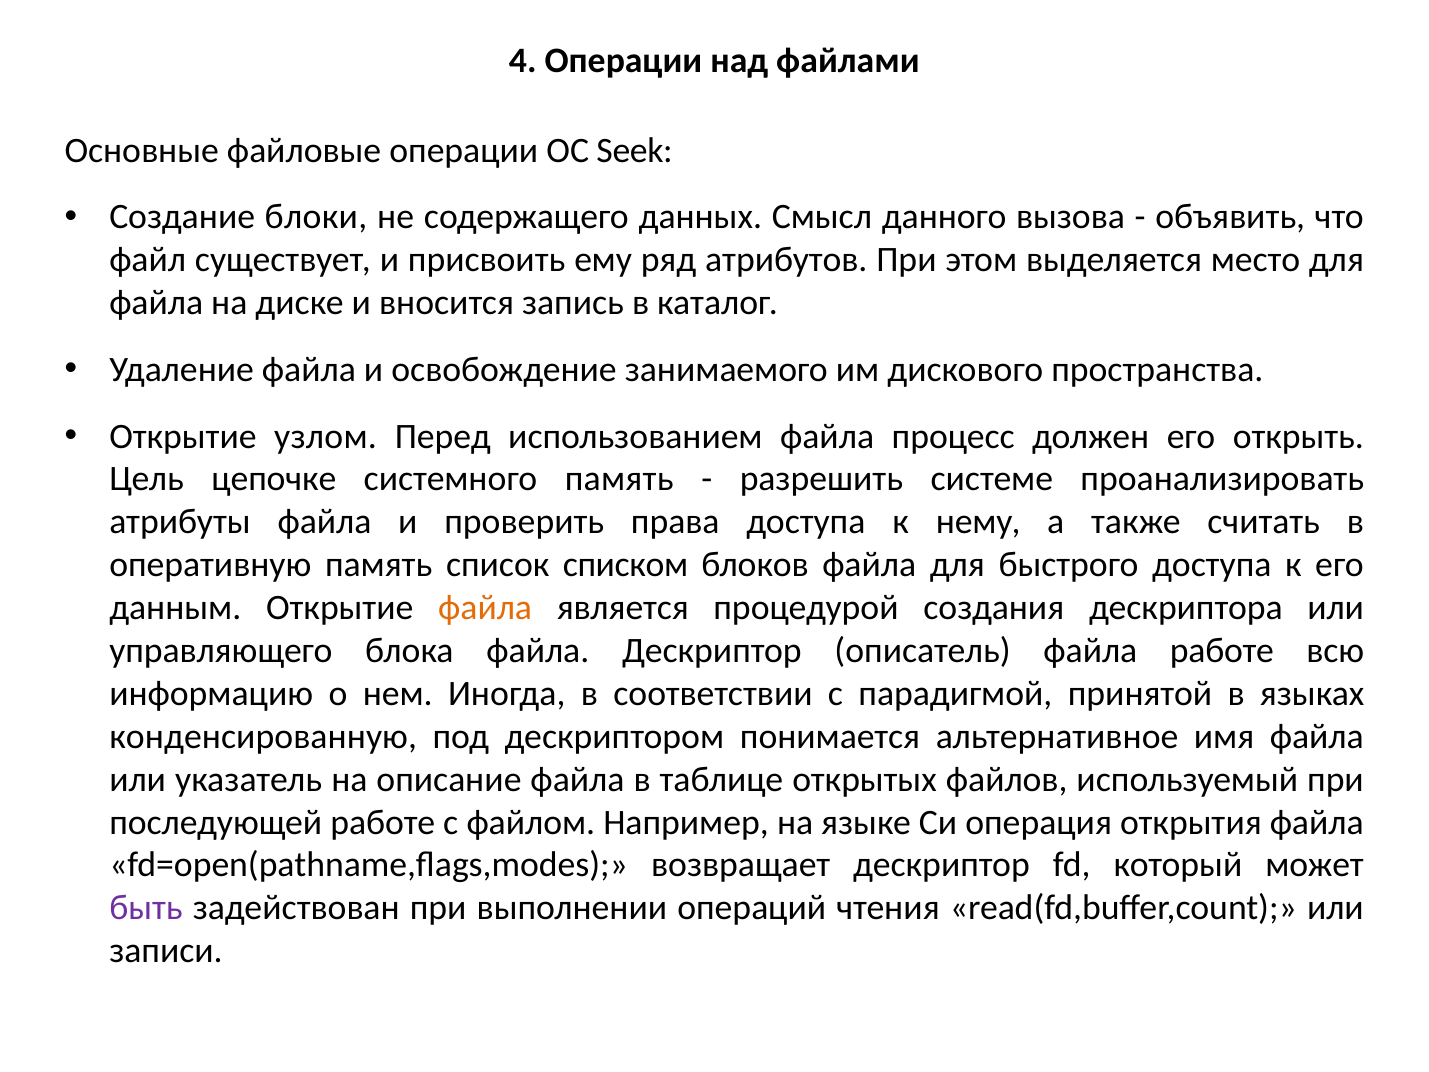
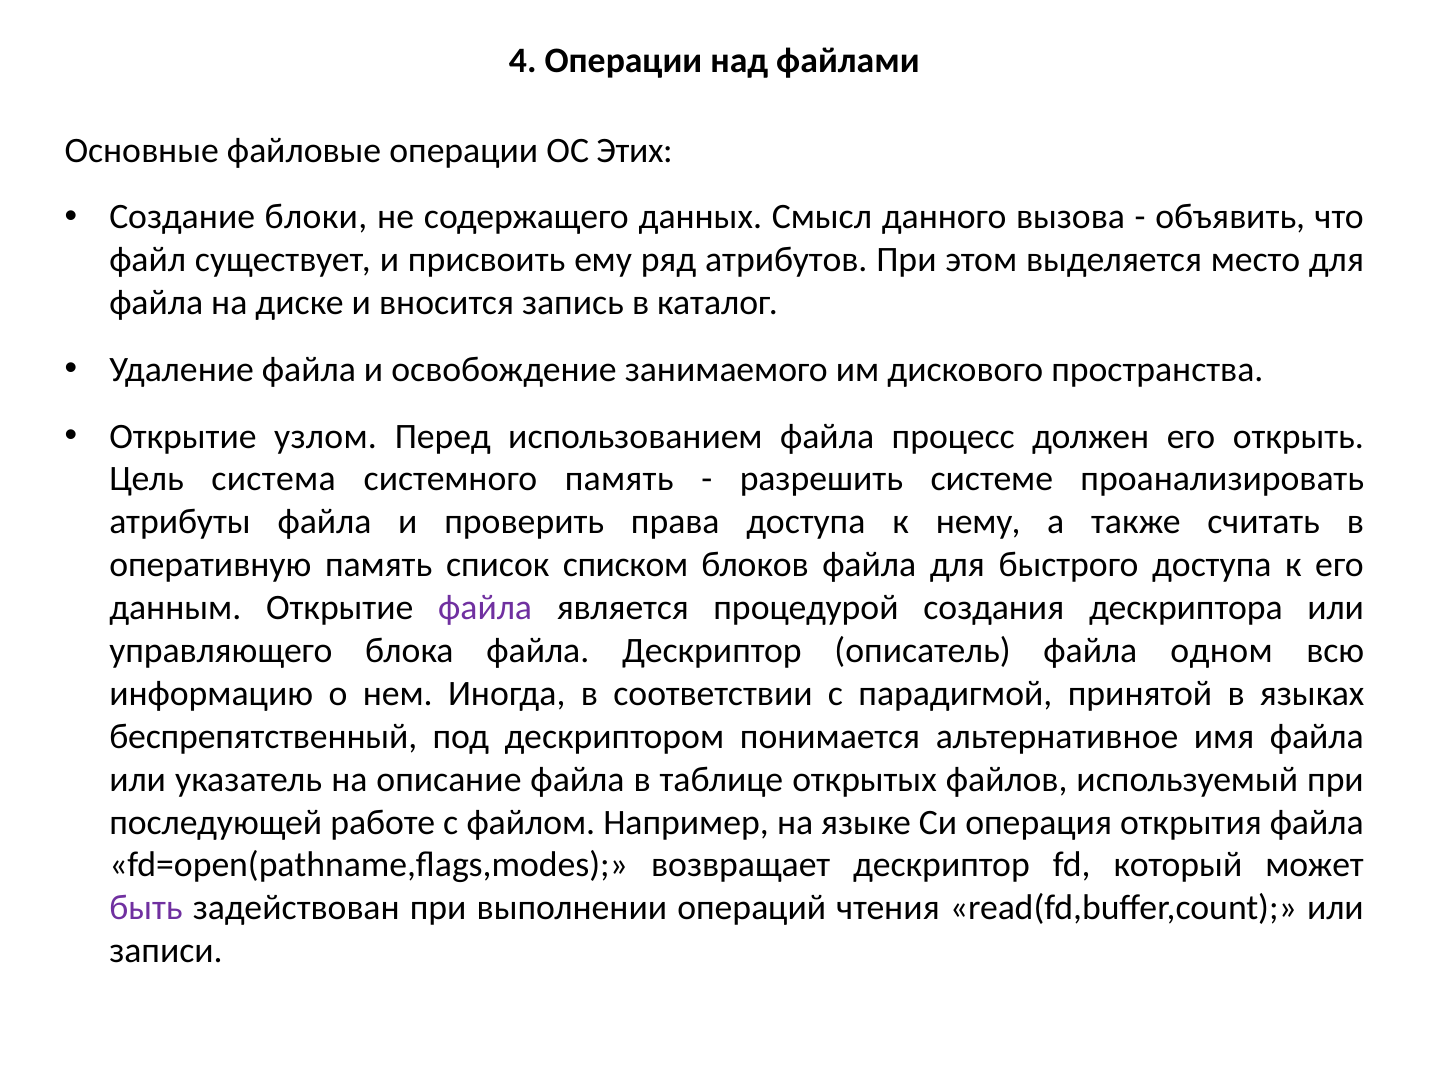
Seek: Seek -> Этих
цепочке: цепочке -> система
файла at (485, 608) colour: orange -> purple
файла работе: работе -> одном
конденсированную: конденсированную -> беспрепятственный
